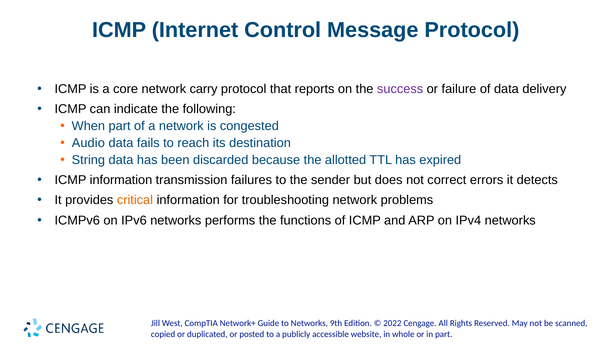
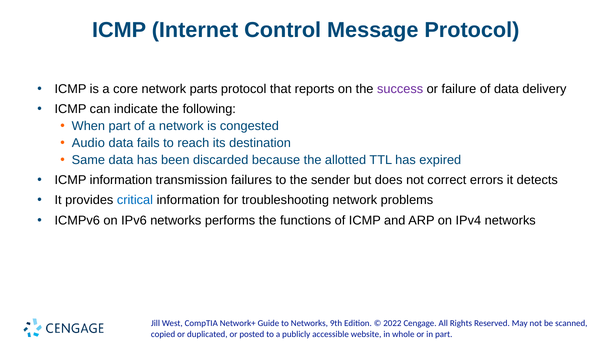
carry: carry -> parts
String: String -> Same
critical colour: orange -> blue
